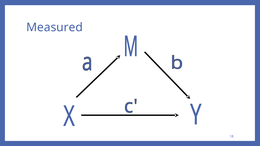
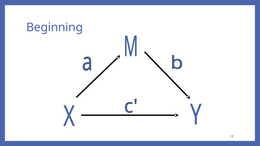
Measured: Measured -> Beginning
